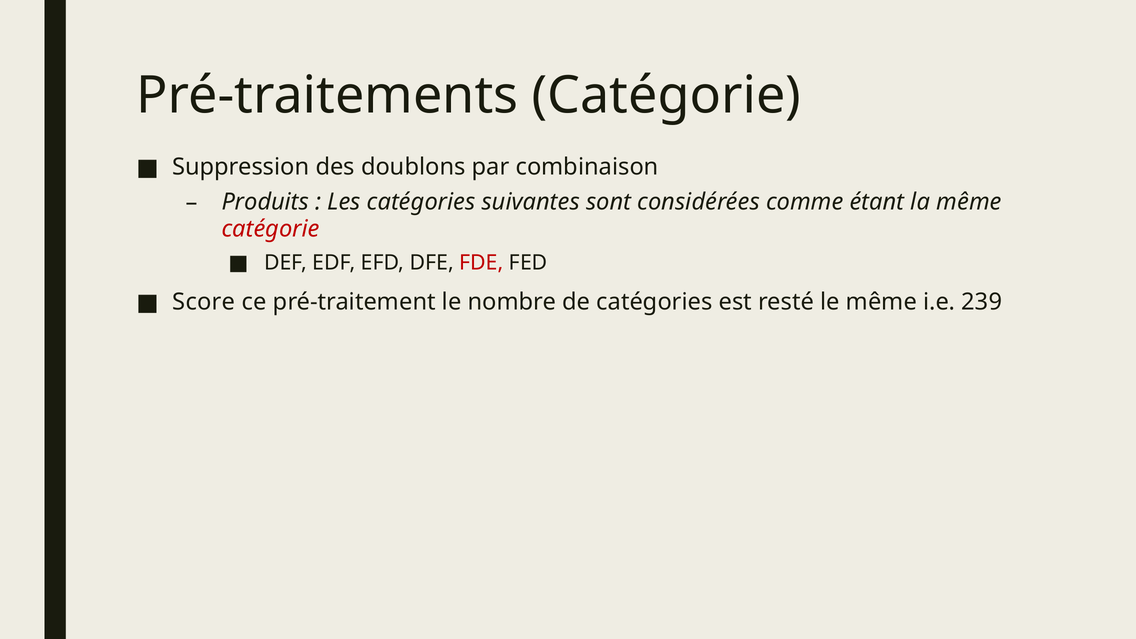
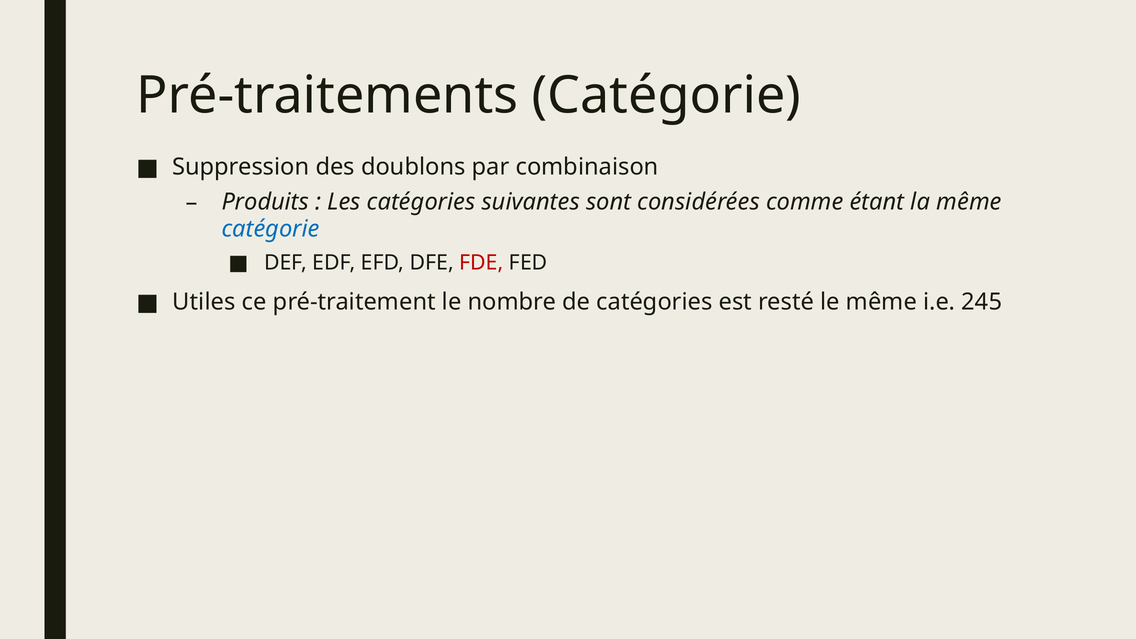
catégorie at (271, 229) colour: red -> blue
Score: Score -> Utiles
239: 239 -> 245
